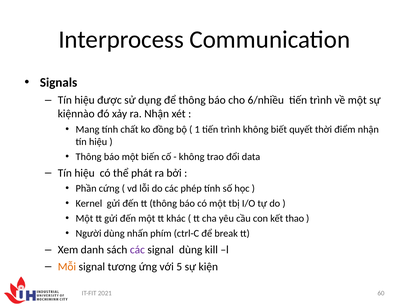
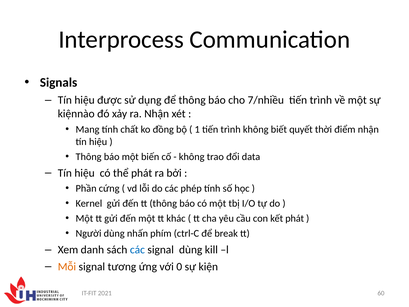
6/nhiều: 6/nhiều -> 7/nhiều
kết thao: thao -> phát
các at (137, 250) colour: purple -> blue
5: 5 -> 0
